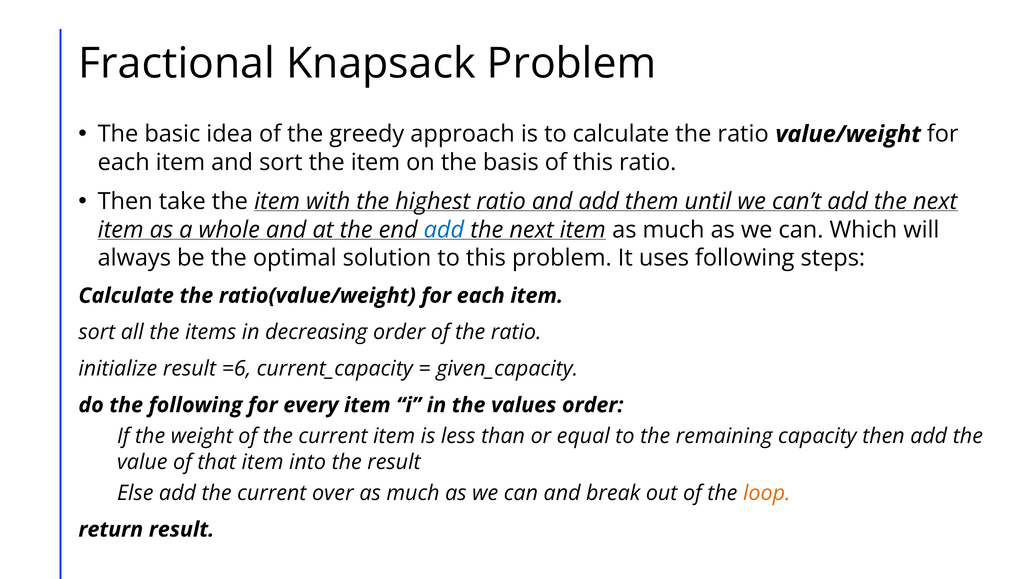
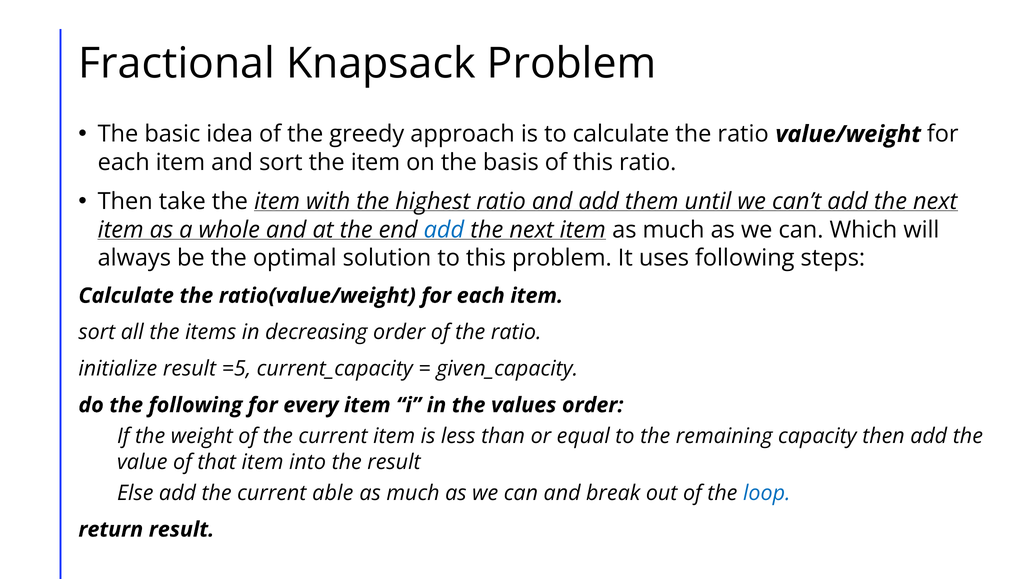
=6: =6 -> =5
over: over -> able
loop colour: orange -> blue
